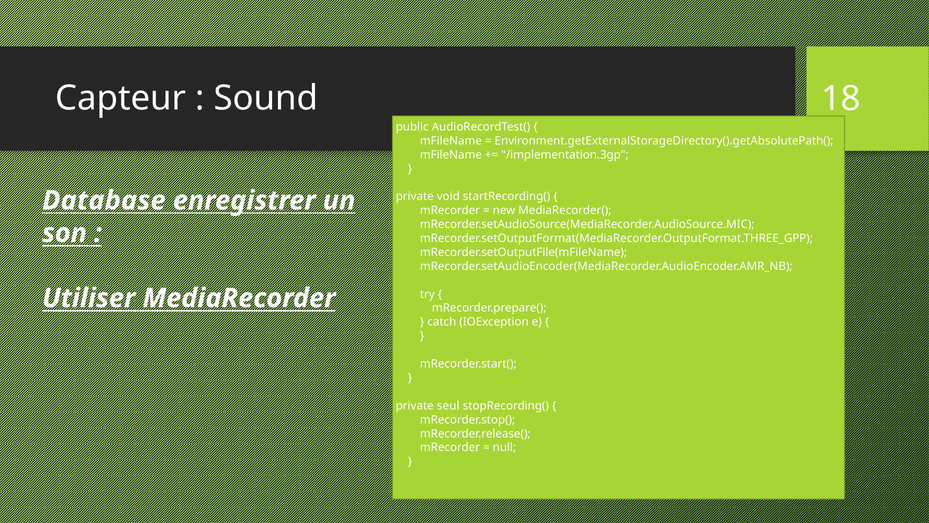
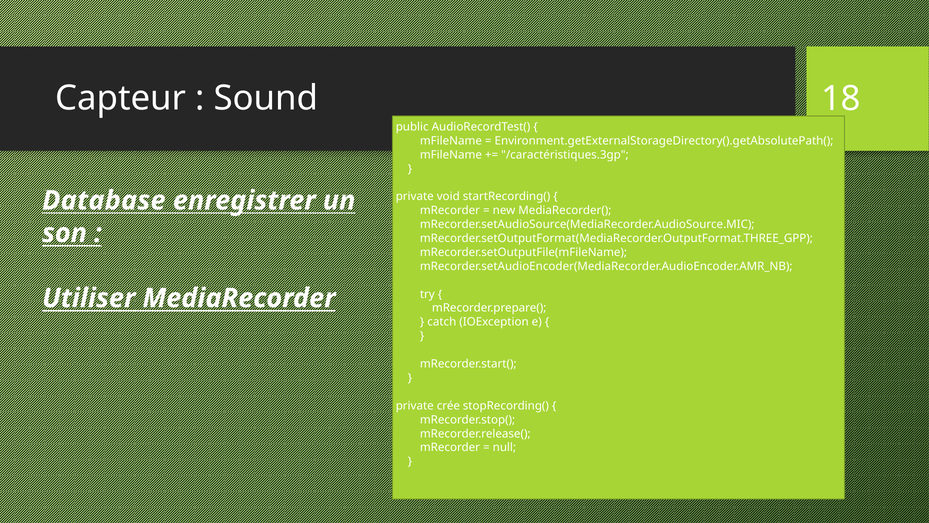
/implementation.3gp: /implementation.3gp -> /caractéristiques.3gp
seul: seul -> crée
